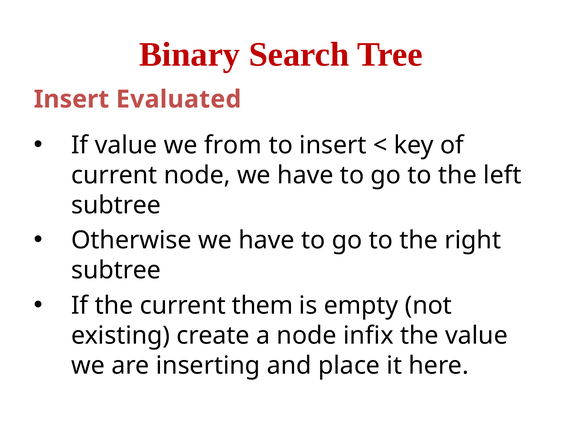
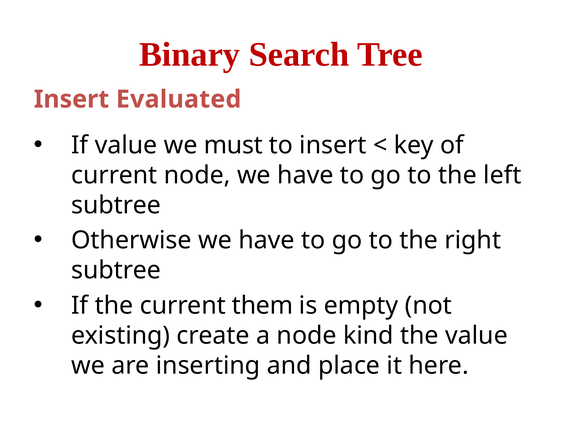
from: from -> must
infix: infix -> kind
